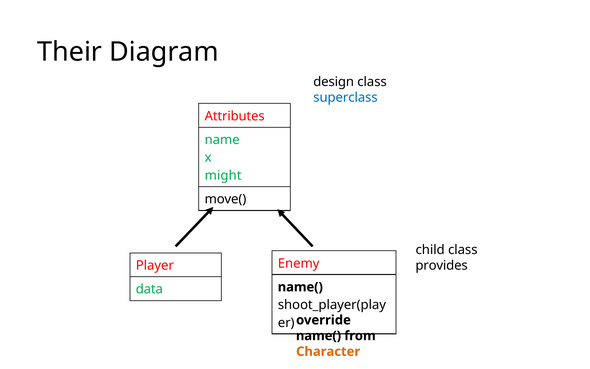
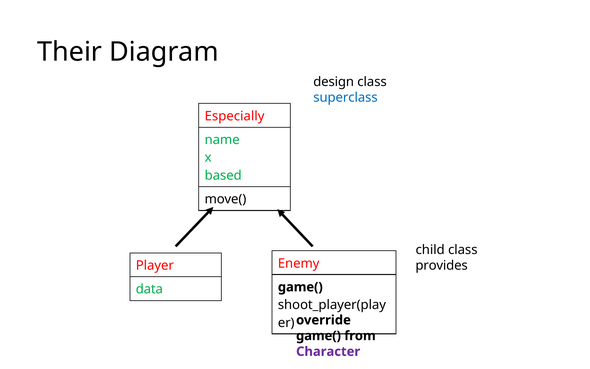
Attributes: Attributes -> Especially
might: might -> based
name( at (300, 287): name( -> game(
name( at (318, 336): name( -> game(
Character colour: orange -> purple
